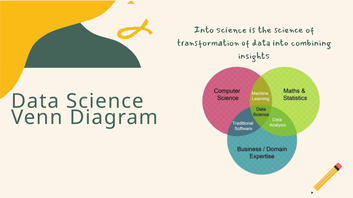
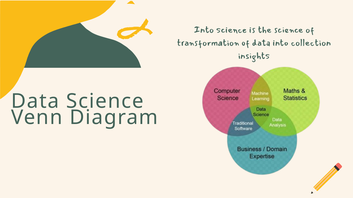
combining: combining -> collection
